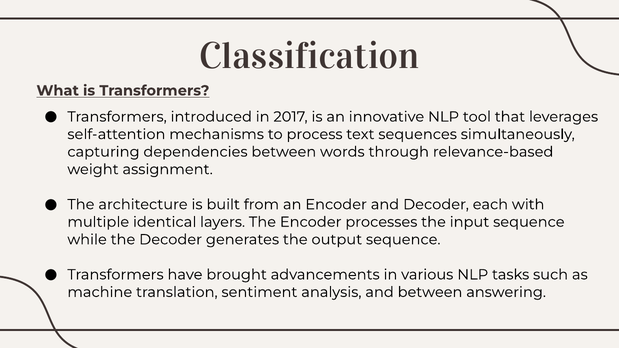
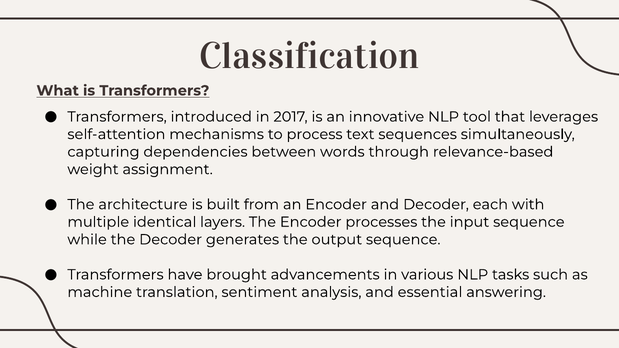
and between: between -> essential
